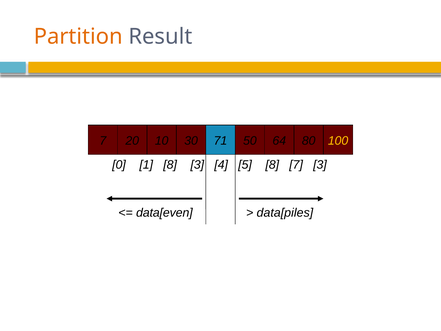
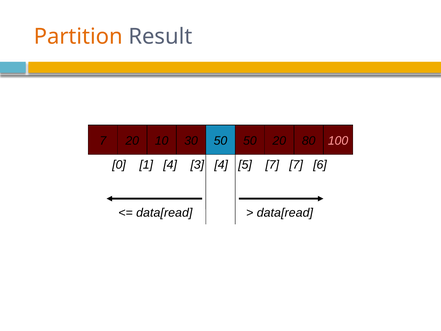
30 71: 71 -> 50
50 64: 64 -> 20
100 colour: yellow -> pink
1 8: 8 -> 4
5 8: 8 -> 7
7 3: 3 -> 6
data[even at (164, 213): data[even -> data[read
data[piles at (285, 213): data[piles -> data[read
